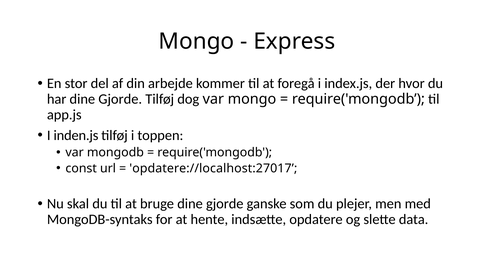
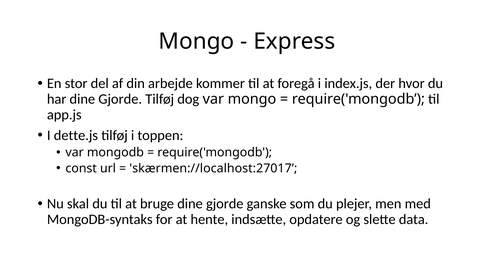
inden.js: inden.js -> dette.js
opdatere://localhost:27017: opdatere://localhost:27017 -> skærmen://localhost:27017
